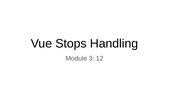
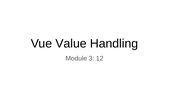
Stops: Stops -> Value
